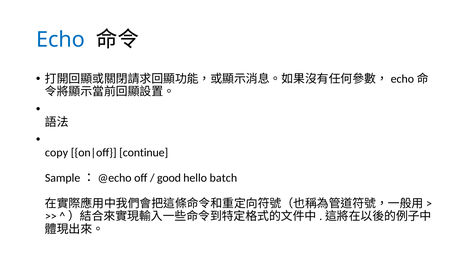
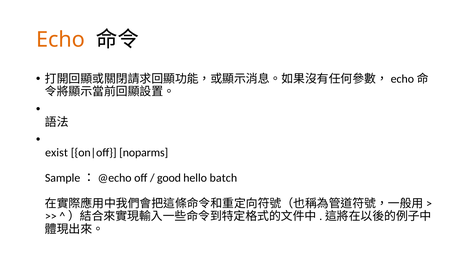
Echo colour: blue -> orange
copy: copy -> exist
continue: continue -> noparms
